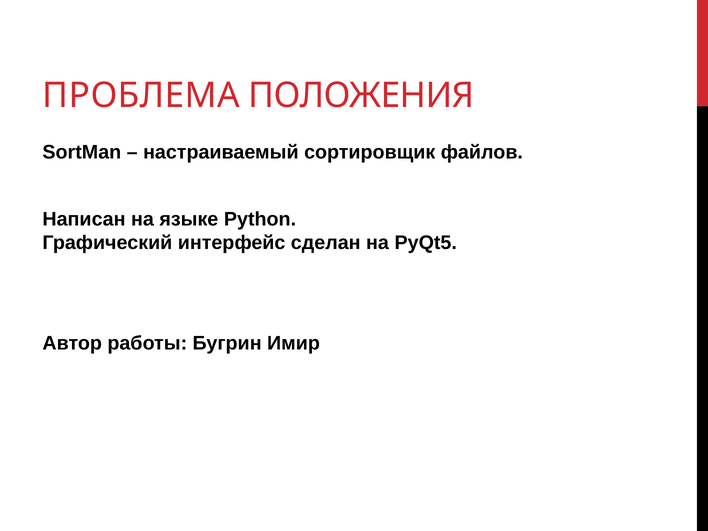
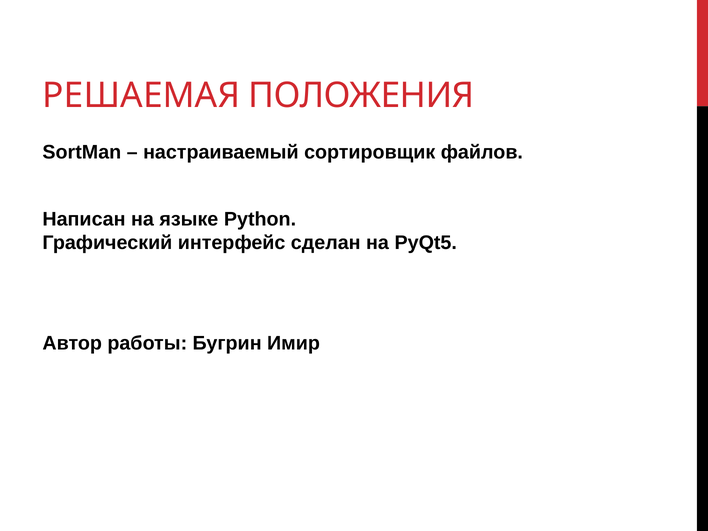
ПРОБЛЕМА: ПРОБЛЕМА -> РЕШАЕМАЯ
